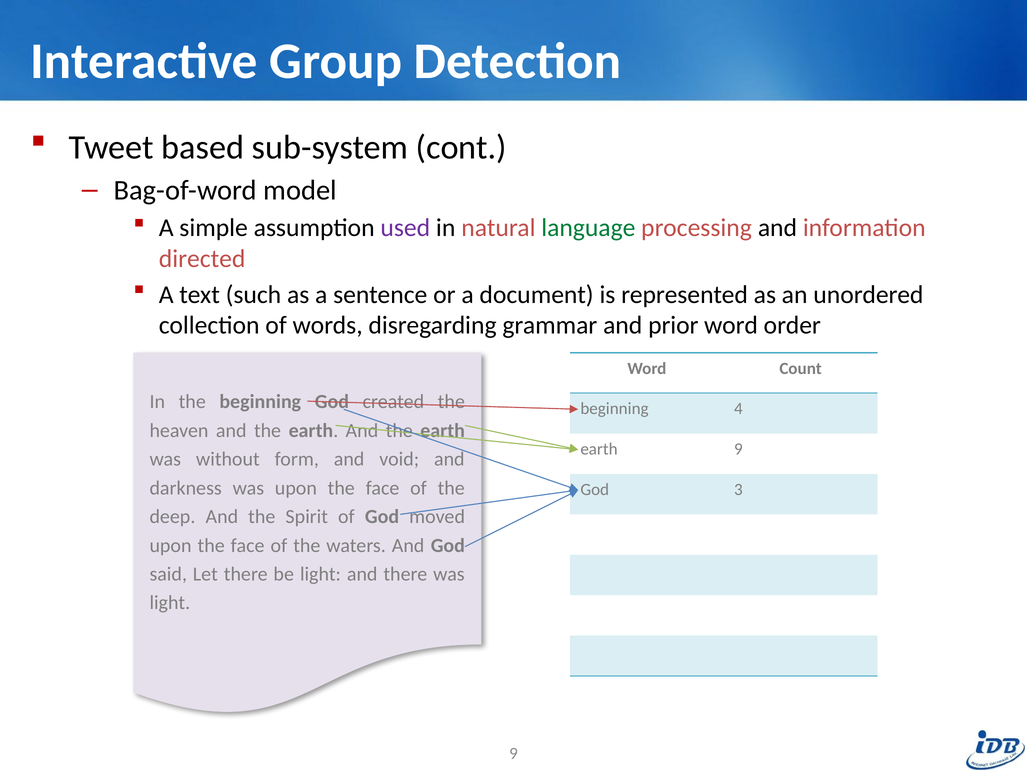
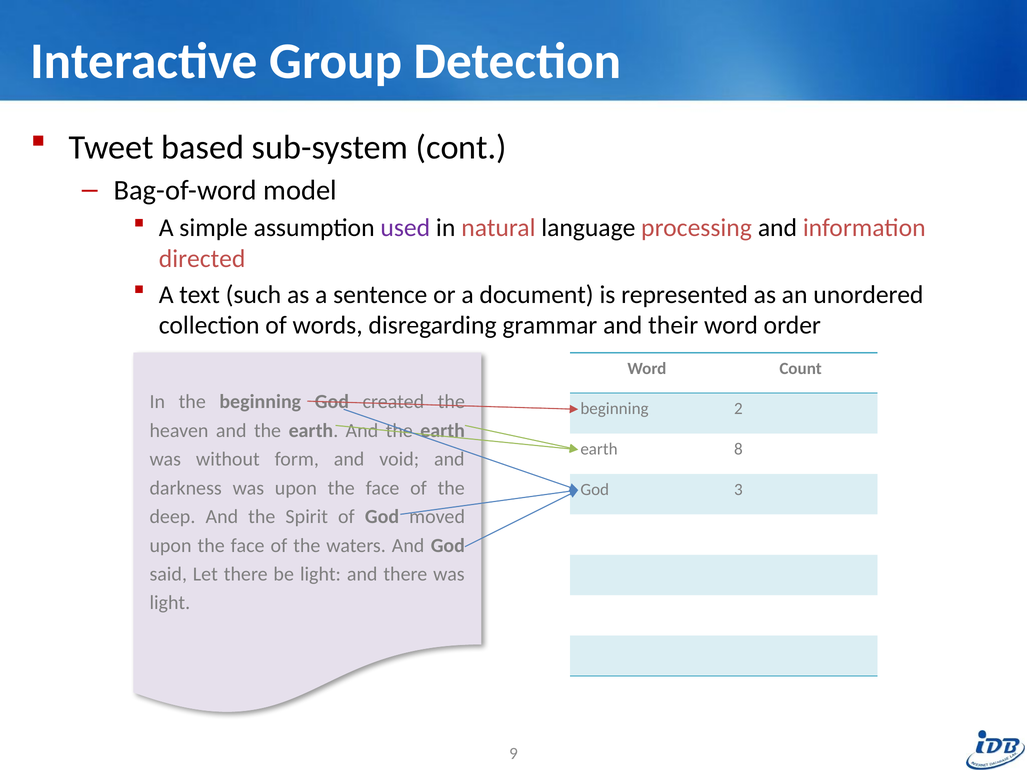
language colour: green -> black
prior: prior -> their
4: 4 -> 2
earth 9: 9 -> 8
